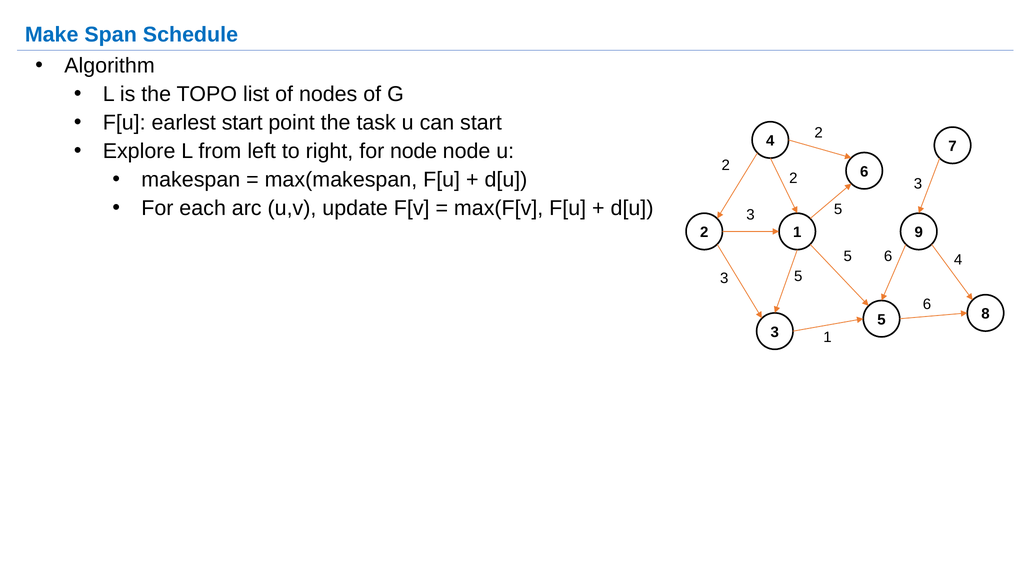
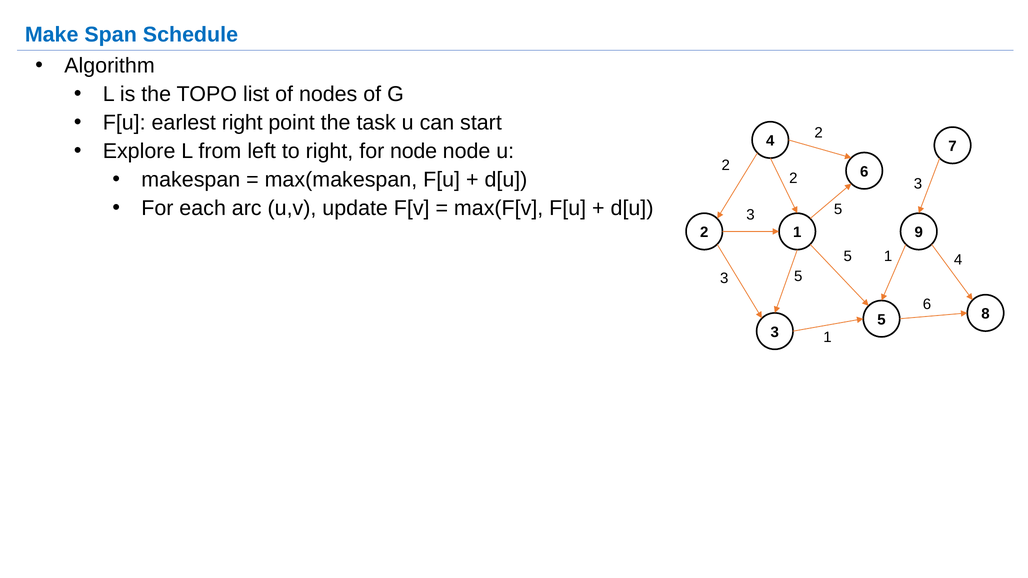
earlest start: start -> right
5 6: 6 -> 1
